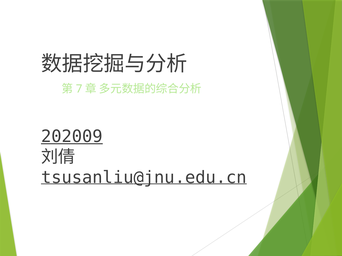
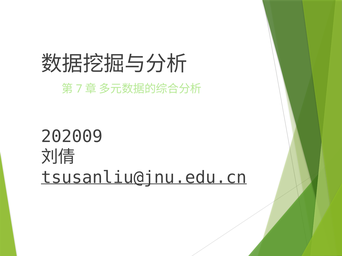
202009 underline: present -> none
